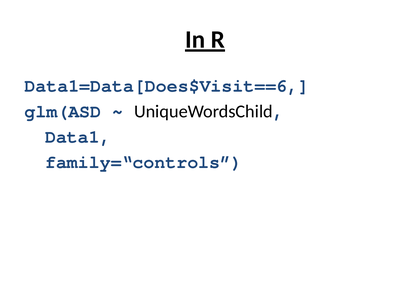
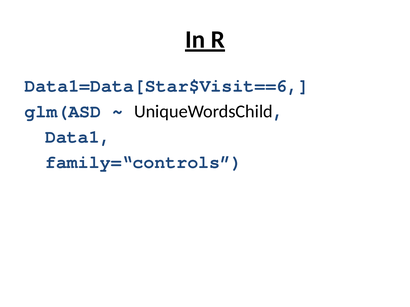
Data1=Data[Does$Visit==6: Data1=Data[Does$Visit==6 -> Data1=Data[Star$Visit==6
